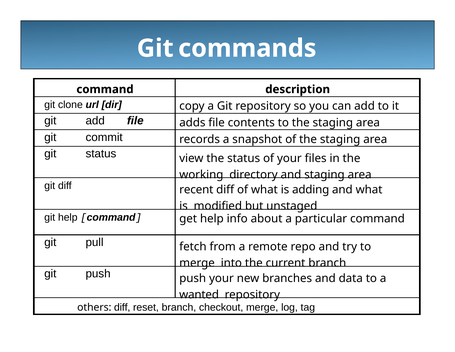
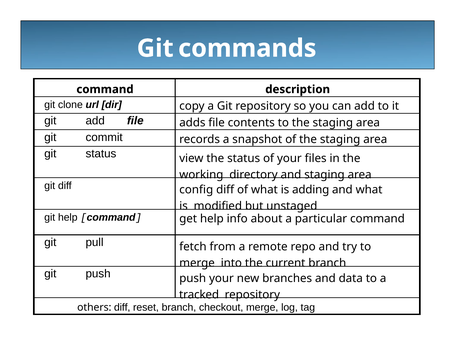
recent: recent -> config
wanted: wanted -> tracked
